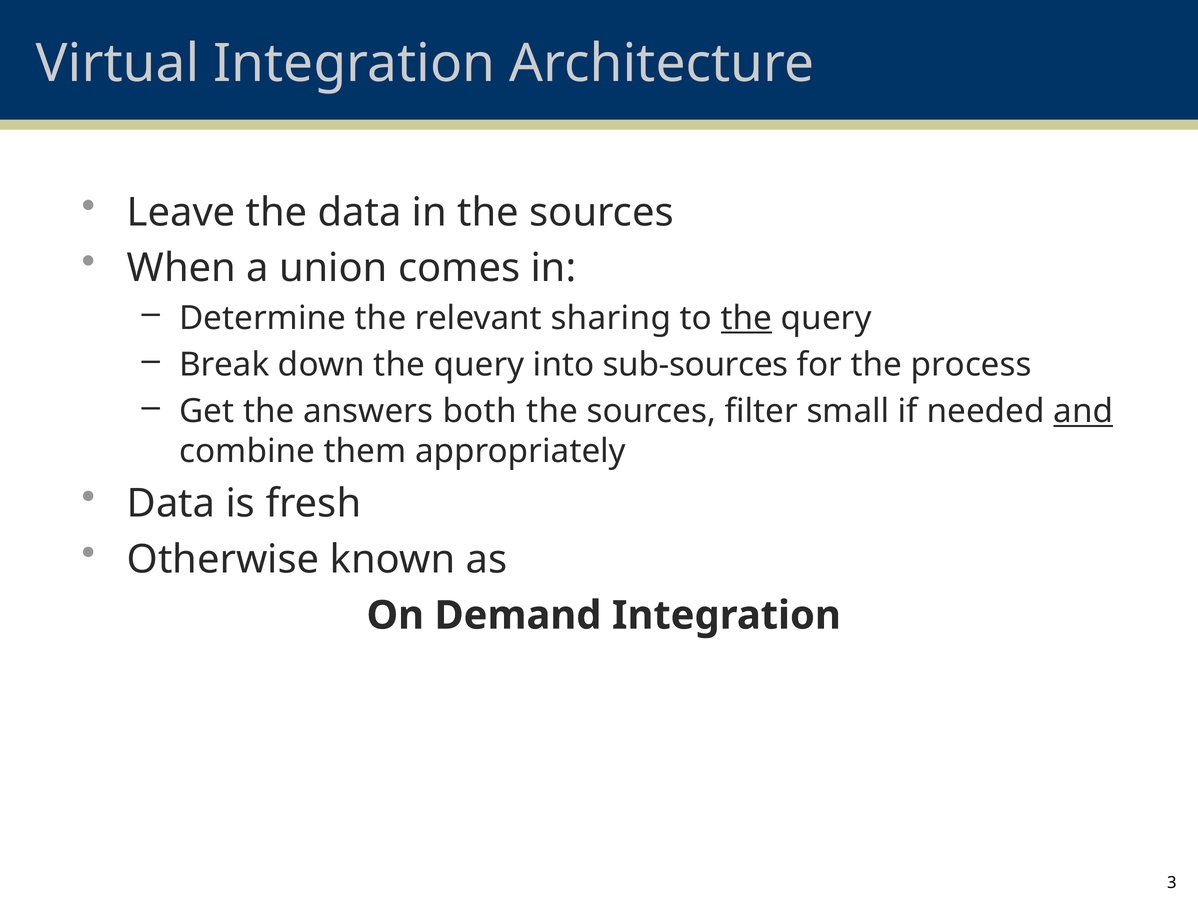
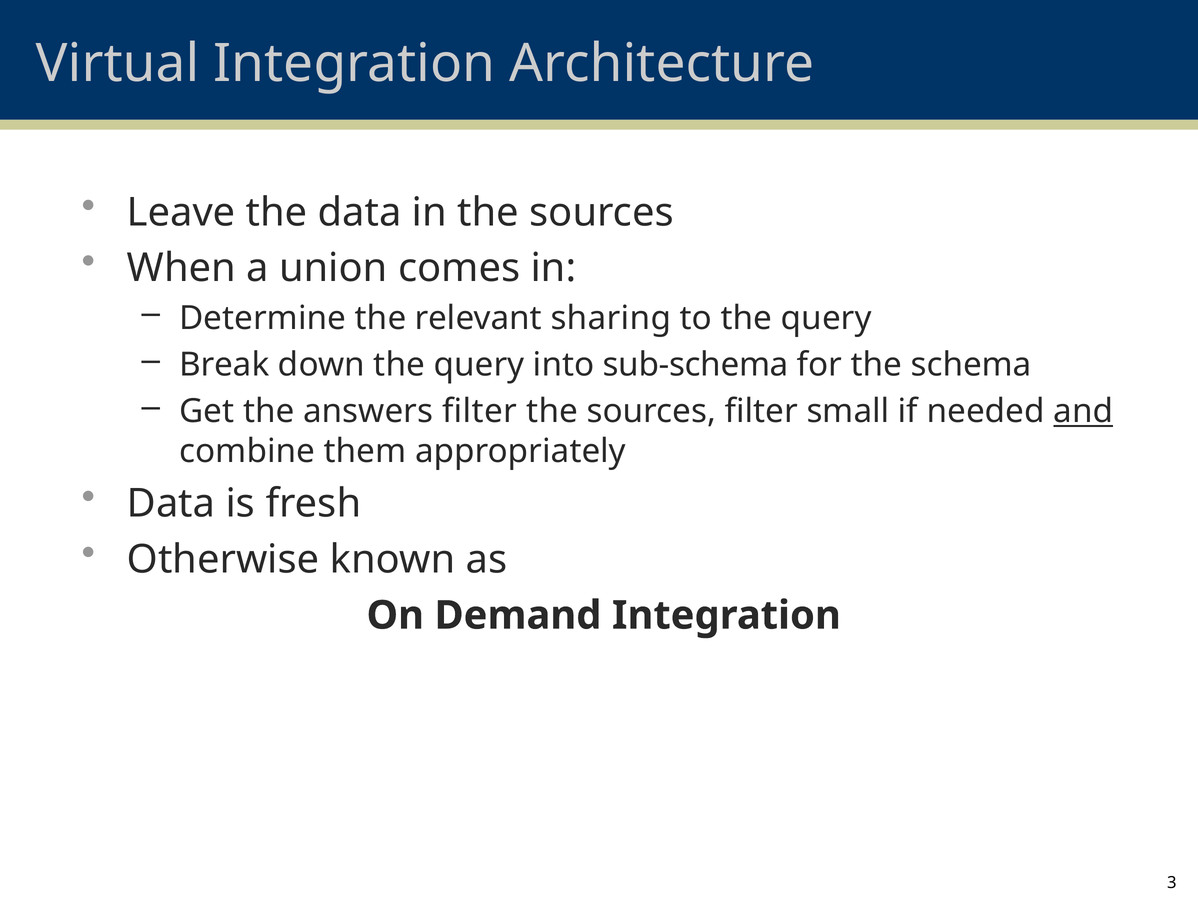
the at (747, 319) underline: present -> none
sub-sources: sub-sources -> sub-schema
process: process -> schema
answers both: both -> filter
